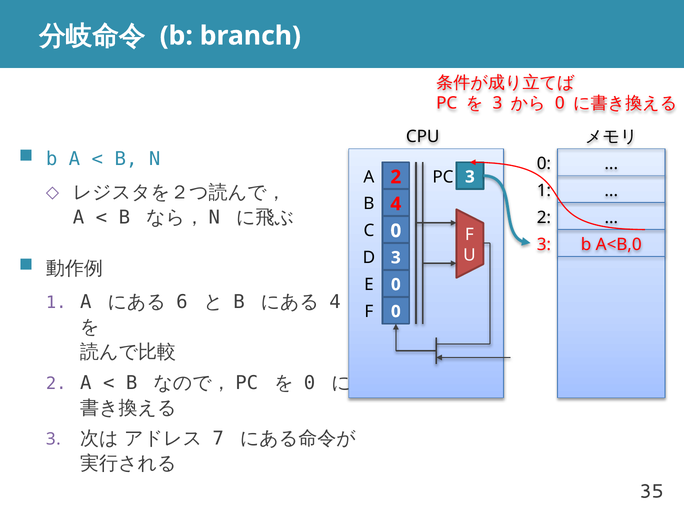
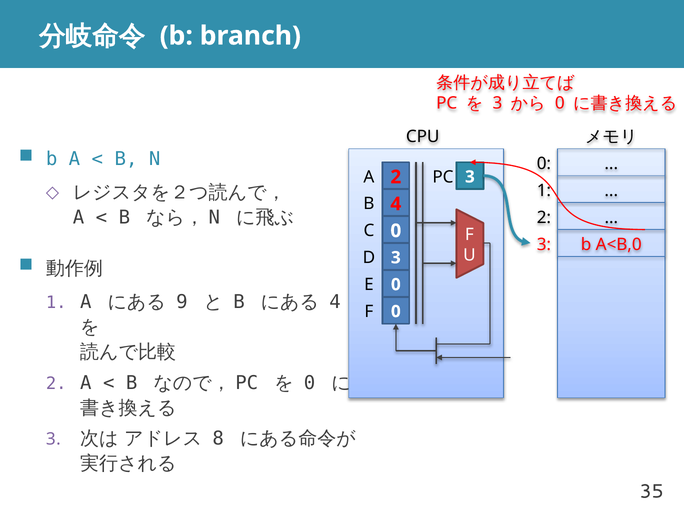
6: 6 -> 9
7: 7 -> 8
